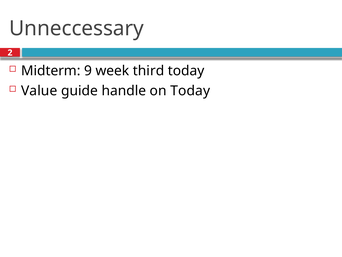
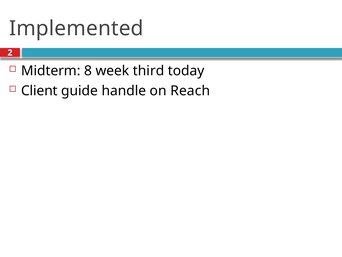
Unneccessary: Unneccessary -> Implemented
9: 9 -> 8
Value: Value -> Client
on Today: Today -> Reach
